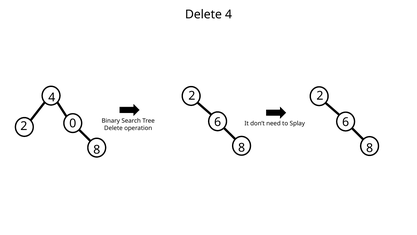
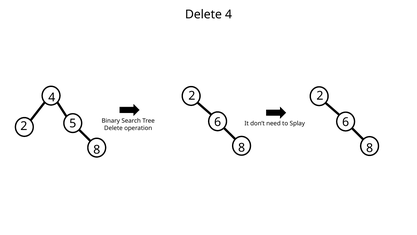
0: 0 -> 5
